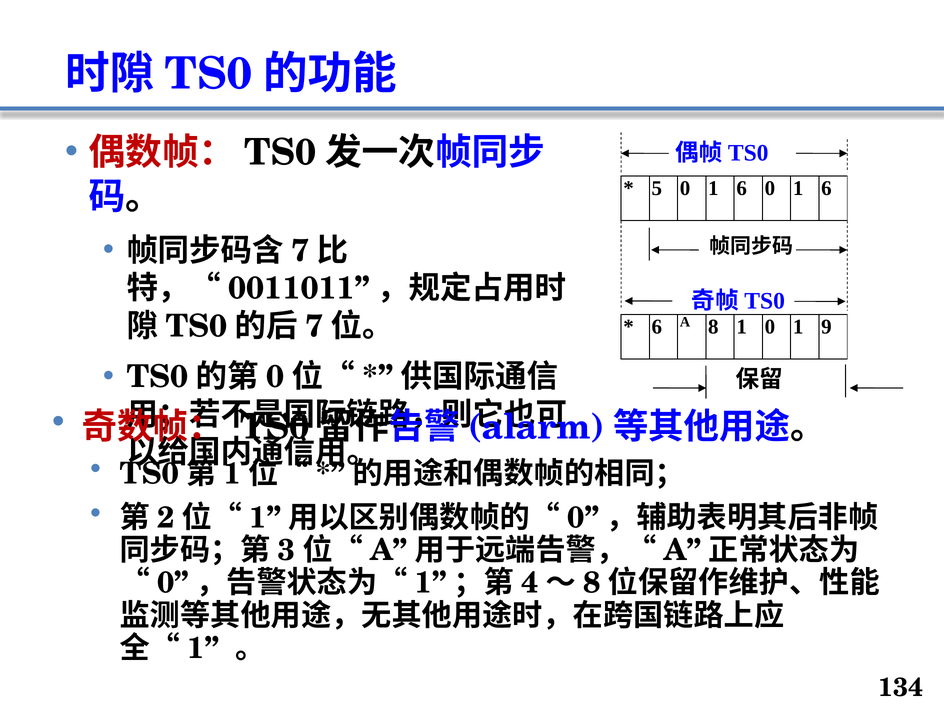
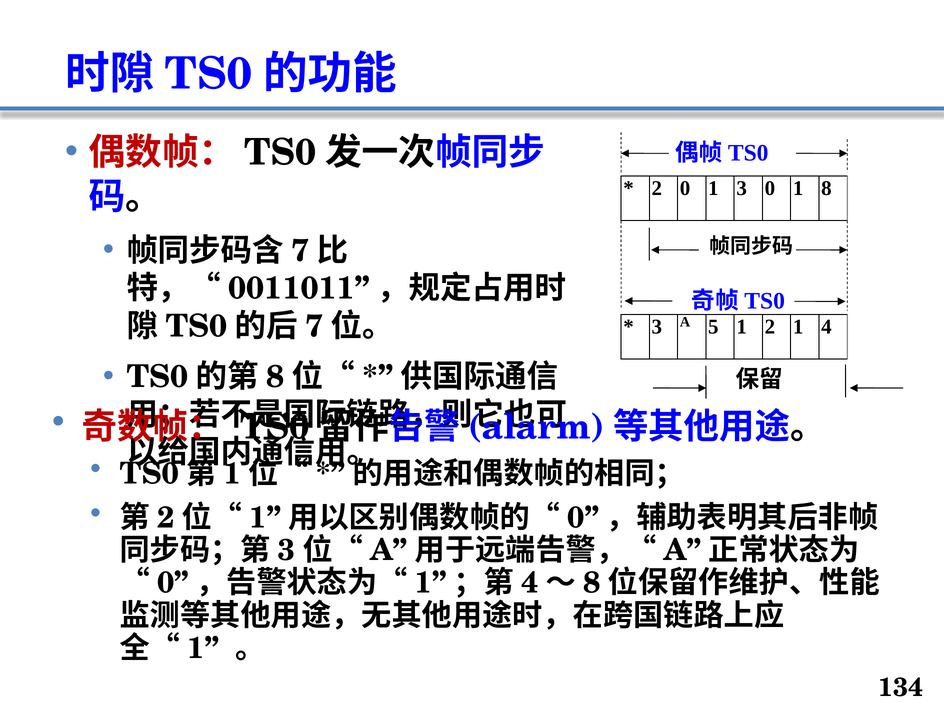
5 at (657, 188): 5 -> 2
6 at (742, 188): 6 -> 3
6 at (826, 188): 6 -> 8
6 at (657, 327): 6 -> 3
8: 8 -> 5
1 0: 0 -> 2
9: 9 -> 4
0 at (275, 377): 0 -> 8
